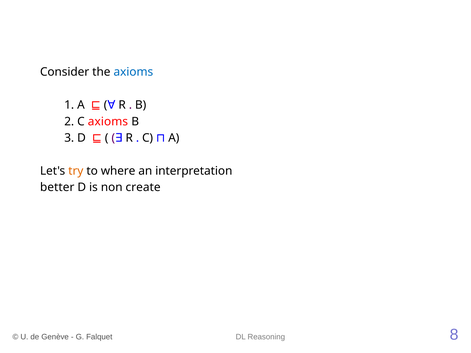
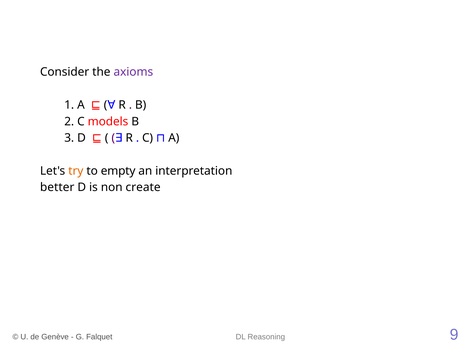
axioms at (133, 72) colour: blue -> purple
C axioms: axioms -> models
where: where -> empty
8: 8 -> 9
